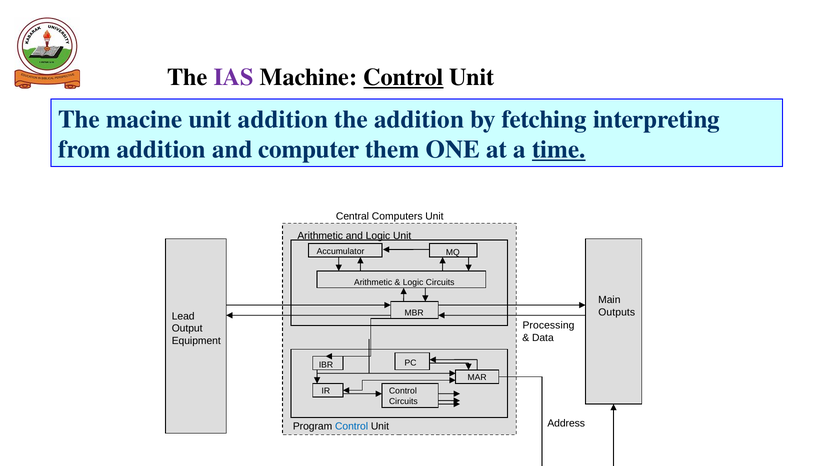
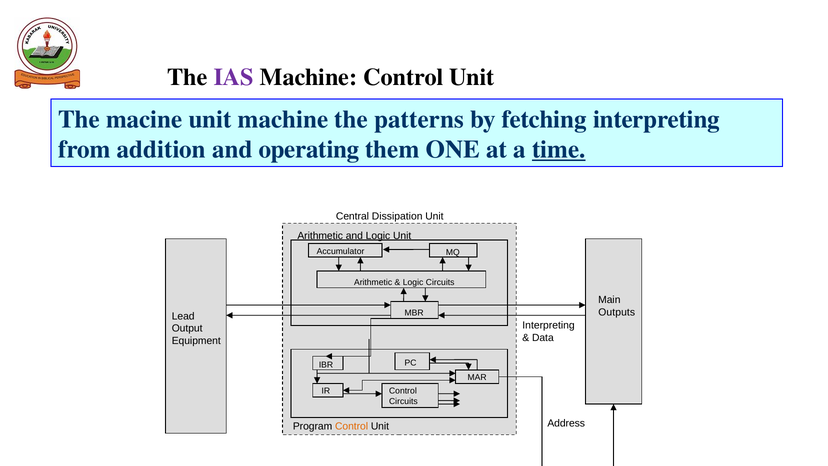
Control at (403, 77) underline: present -> none
unit addition: addition -> machine
the addition: addition -> patterns
computer: computer -> operating
Computers: Computers -> Dissipation
Processing at (549, 325): Processing -> Interpreting
Control at (352, 426) colour: blue -> orange
